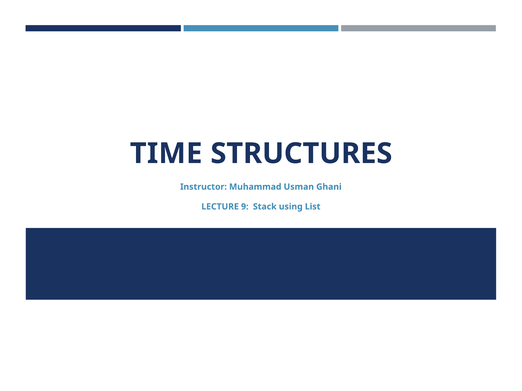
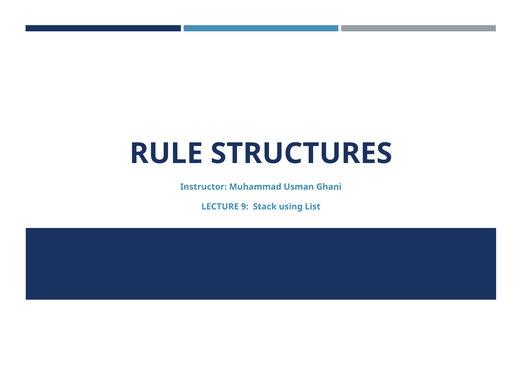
TIME: TIME -> RULE
